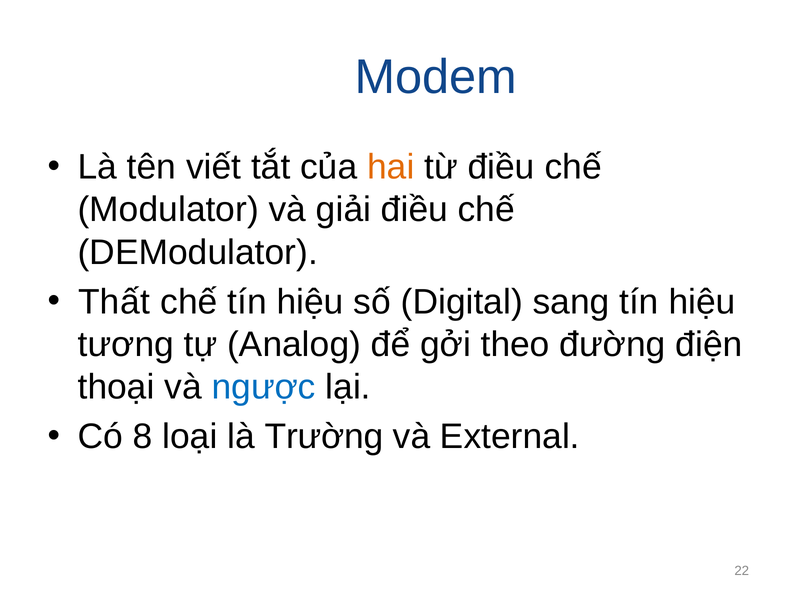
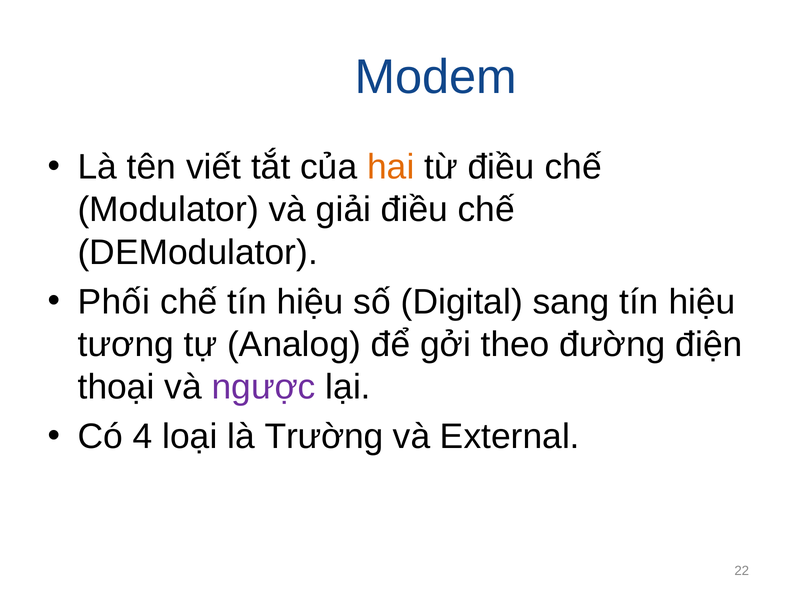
Thất: Thất -> Phối
ngược colour: blue -> purple
8: 8 -> 4
